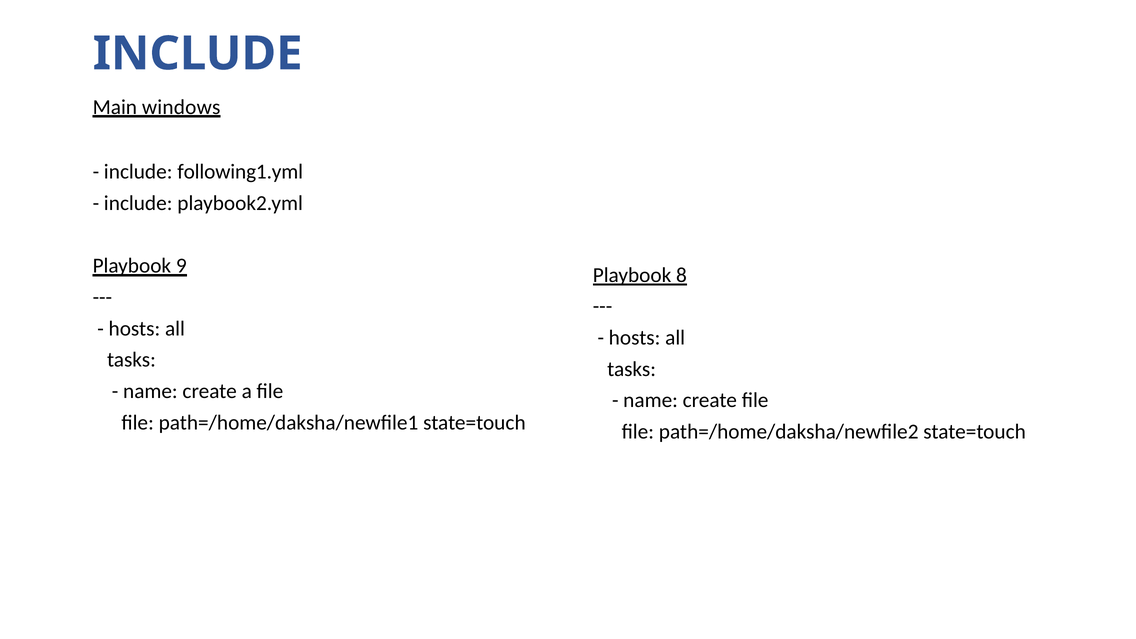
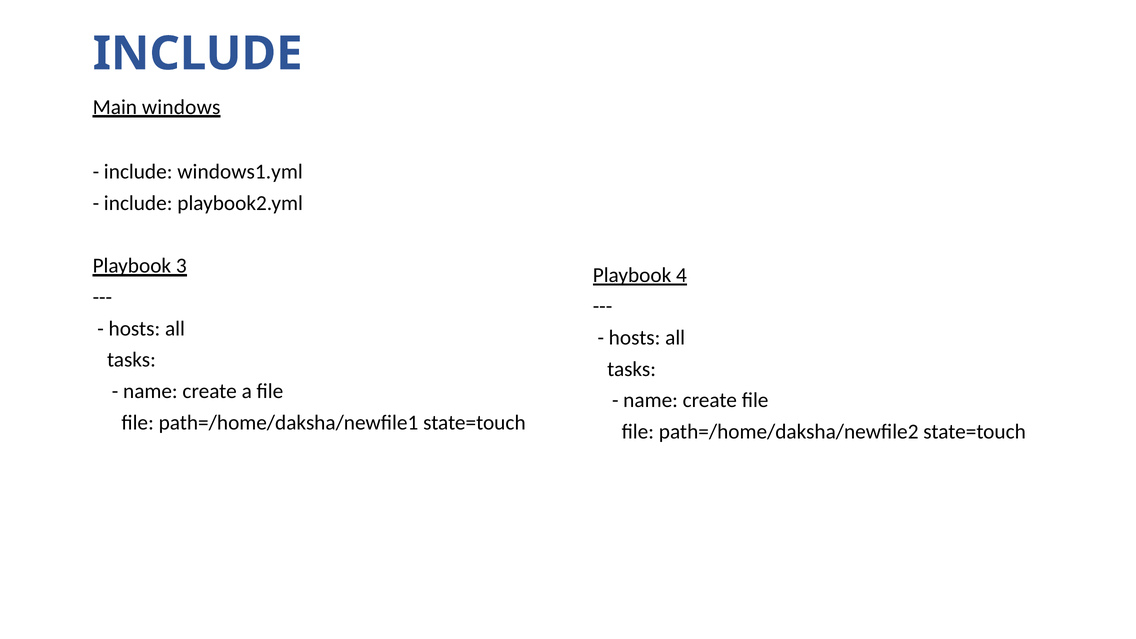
following1.yml: following1.yml -> windows1.yml
9: 9 -> 3
8: 8 -> 4
